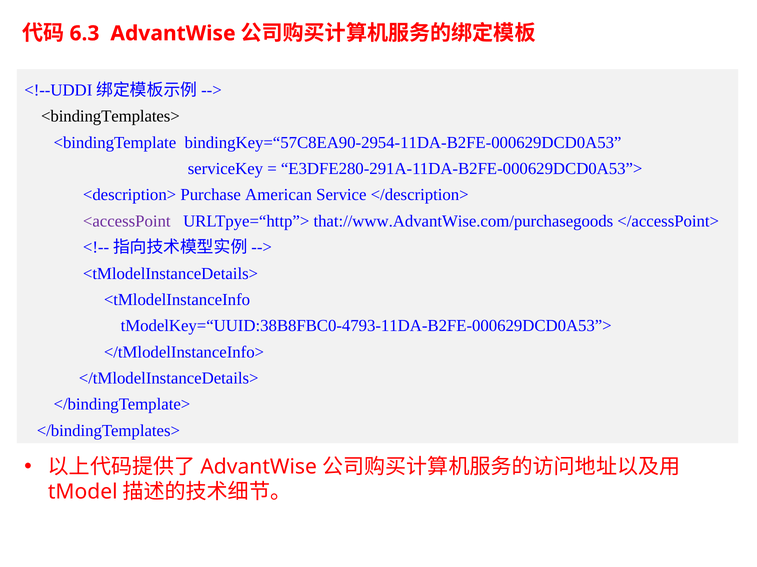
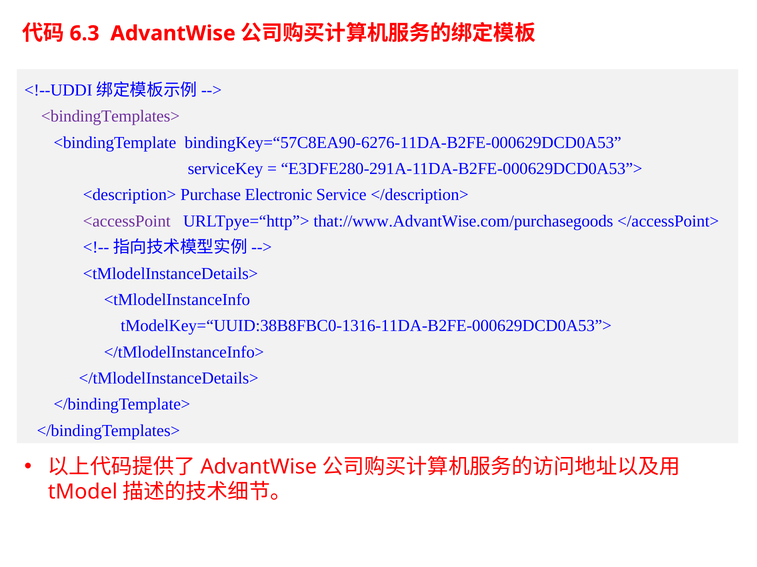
<bindingTemplates> colour: black -> purple
bindingKey=“57C8EA90-2954-11DA-B2FE-000629DCD0A53: bindingKey=“57C8EA90-2954-11DA-B2FE-000629DCD0A53 -> bindingKey=“57C8EA90-6276-11DA-B2FE-000629DCD0A53
American: American -> Electronic
tModelKey=“UUID:38B8FBC0-4793-11DA-B2FE-000629DCD0A53”>: tModelKey=“UUID:38B8FBC0-4793-11DA-B2FE-000629DCD0A53”> -> tModelKey=“UUID:38B8FBC0-1316-11DA-B2FE-000629DCD0A53”>
